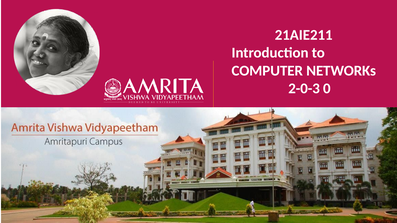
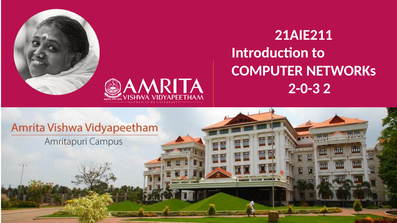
0: 0 -> 2
